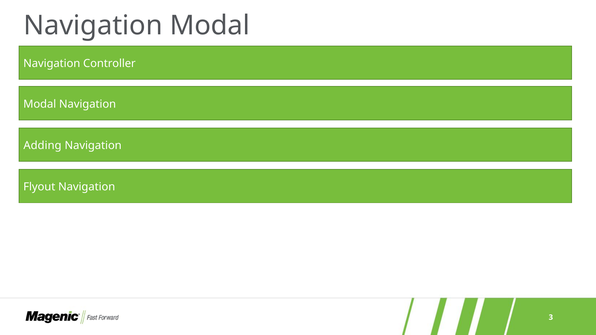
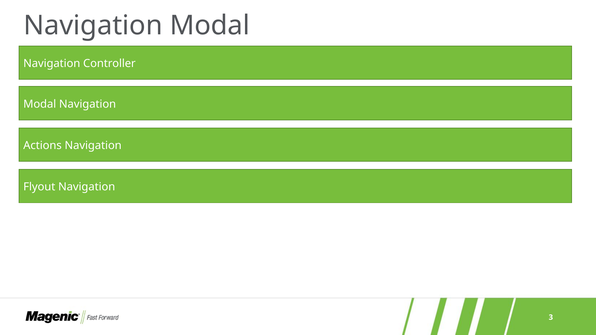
Adding: Adding -> Actions
